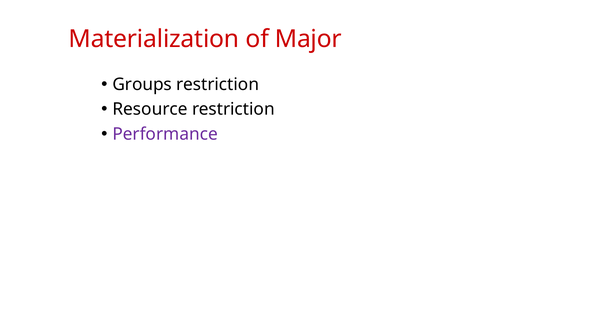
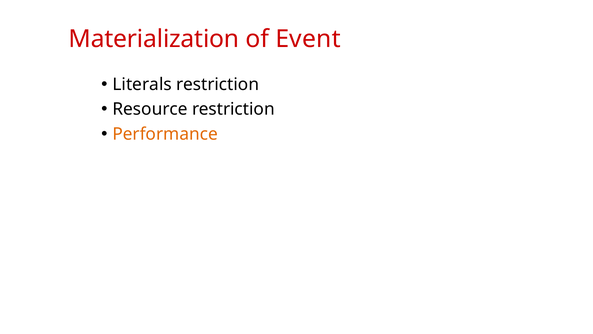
Major: Major -> Event
Groups: Groups -> Literals
Performance colour: purple -> orange
